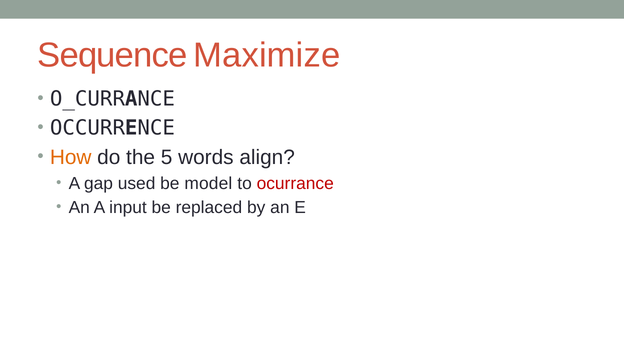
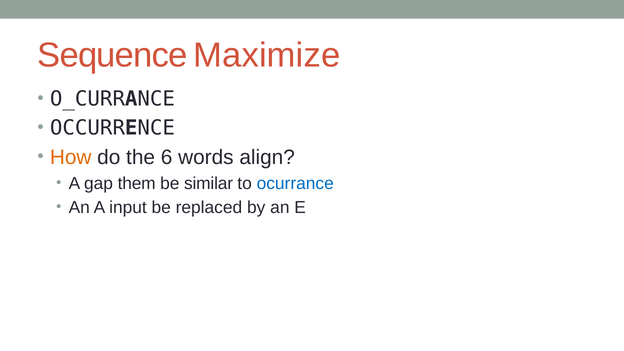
5: 5 -> 6
used: used -> them
model: model -> similar
ocurrance colour: red -> blue
